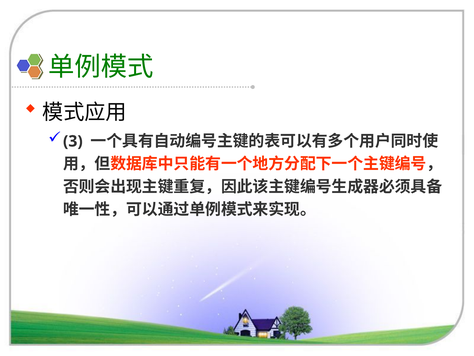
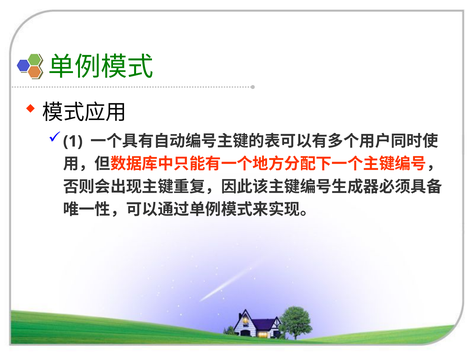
3: 3 -> 1
